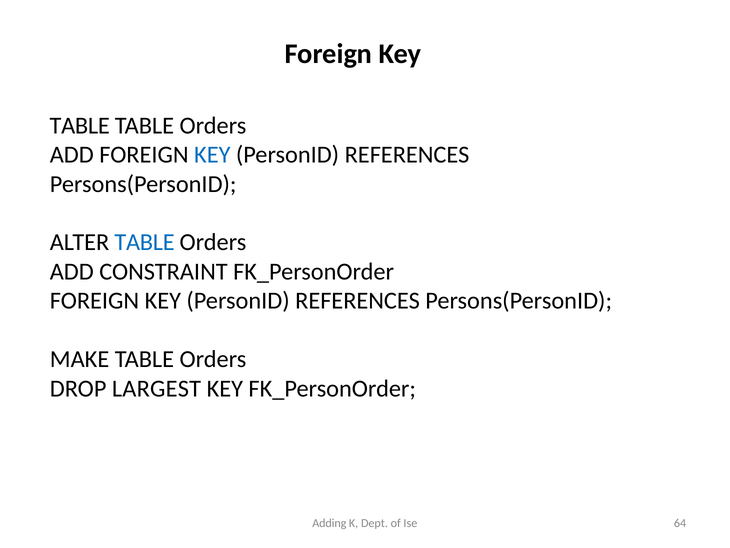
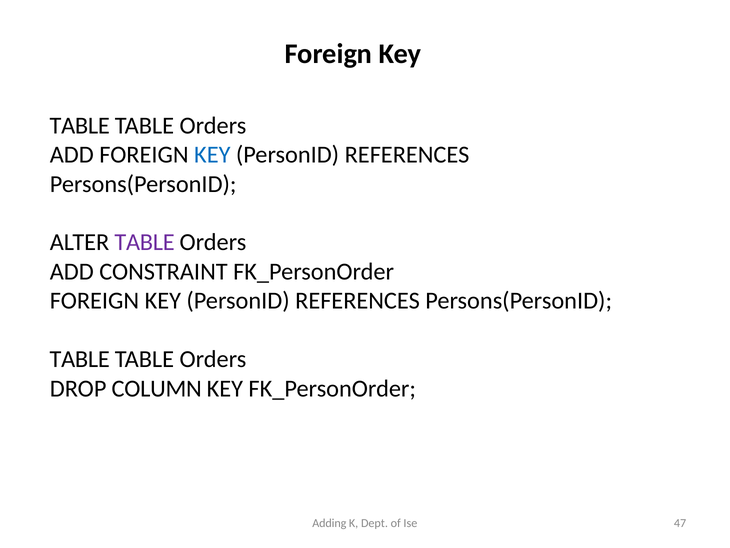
TABLE at (145, 242) colour: blue -> purple
MAKE at (80, 359): MAKE -> TABLE
LARGEST: LARGEST -> COLUMN
64: 64 -> 47
